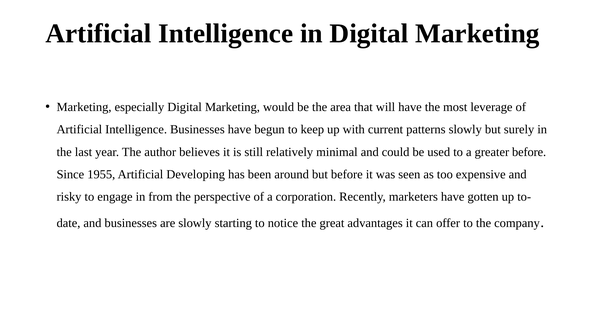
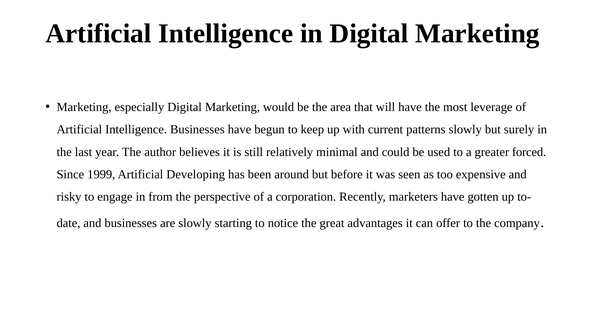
greater before: before -> forced
1955: 1955 -> 1999
